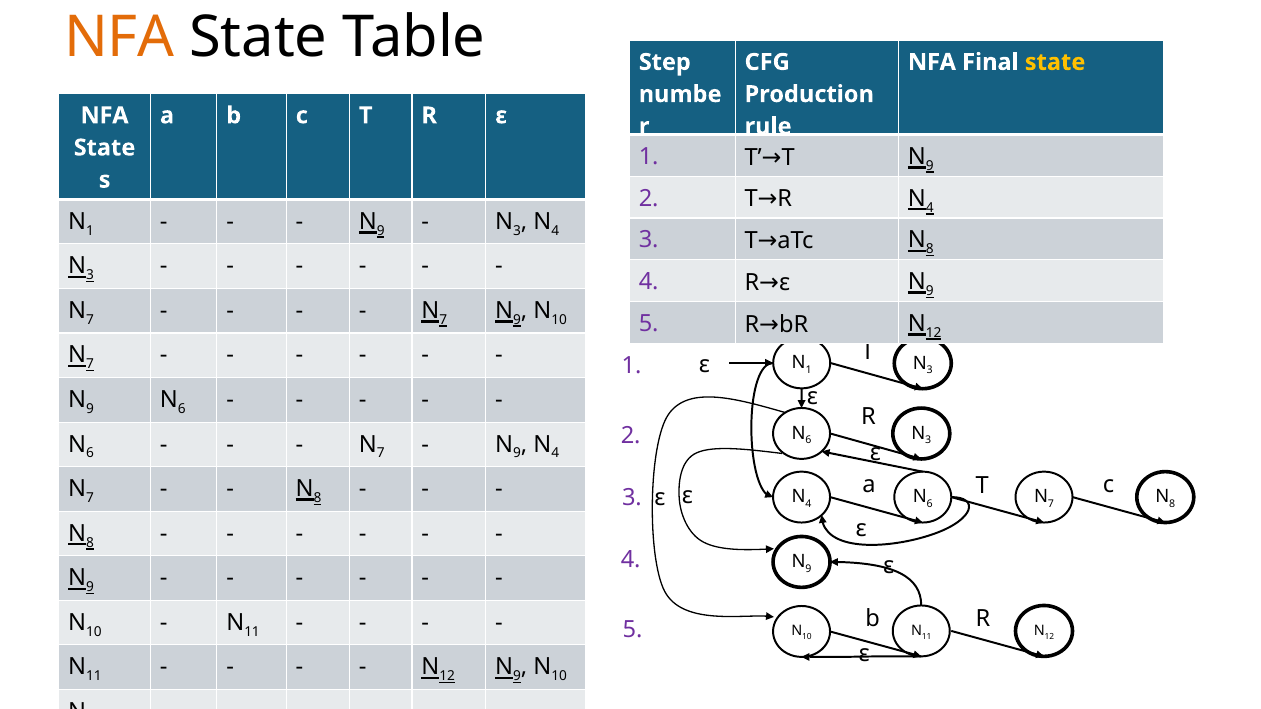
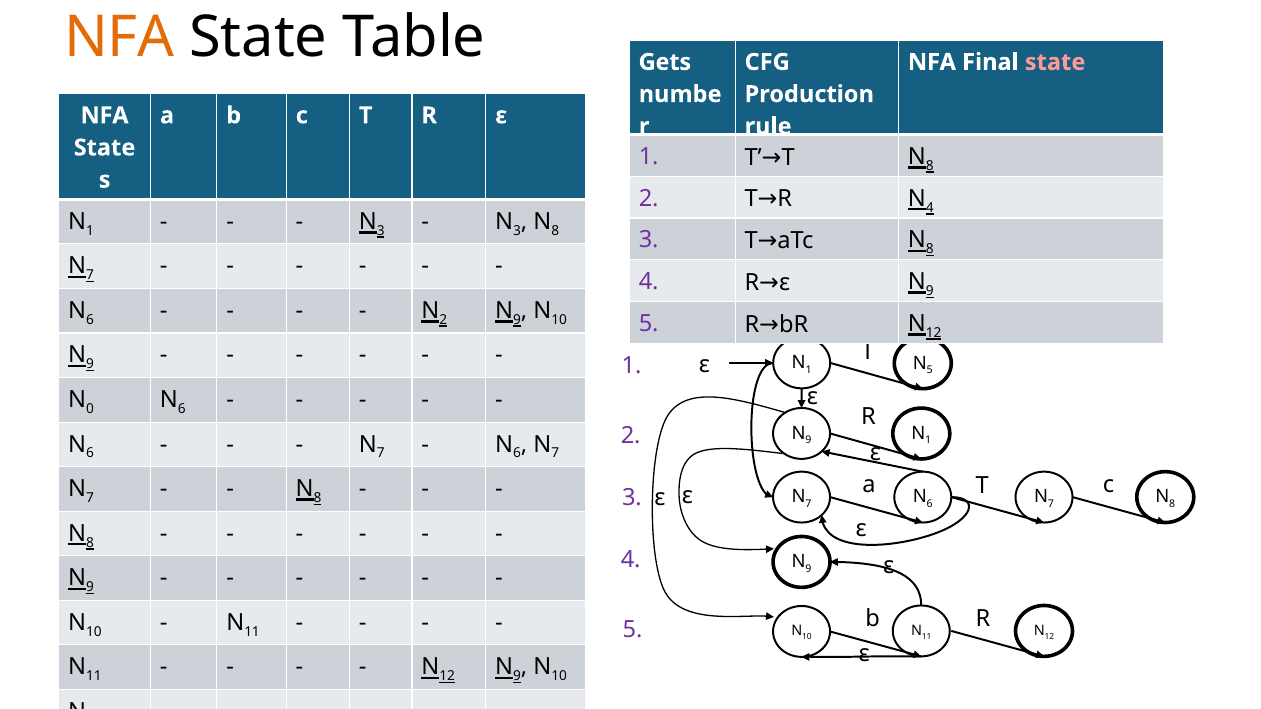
Step: Step -> Gets
state at (1055, 62) colour: yellow -> pink
9 at (930, 166): 9 -> 8
9 at (381, 231): 9 -> 3
4 at (555, 231): 4 -> 8
3 at (90, 275): 3 -> 7
7 at (90, 320): 7 -> 6
7 at (443, 320): 7 -> 2
7 at (90, 365): 7 -> 9
3 at (930, 370): 3 -> 5
9 at (90, 409): 9 -> 0
6 at (809, 441): 6 -> 9
3 at (928, 441): 3 -> 1
9 at (517, 454): 9 -> 6
4 at (555, 454): 4 -> 7
4 at (809, 504): 4 -> 7
